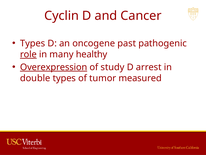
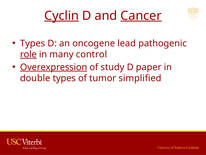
Cyclin underline: none -> present
Cancer underline: none -> present
past: past -> lead
healthy: healthy -> control
arrest: arrest -> paper
measured: measured -> simplified
